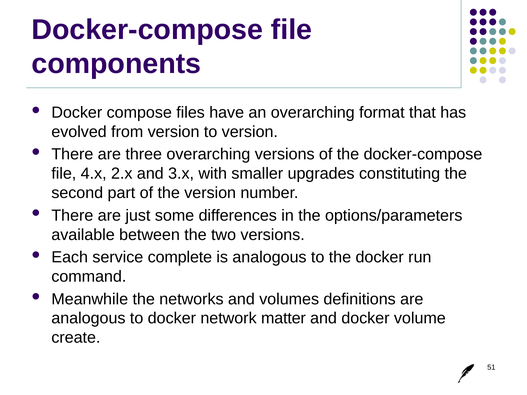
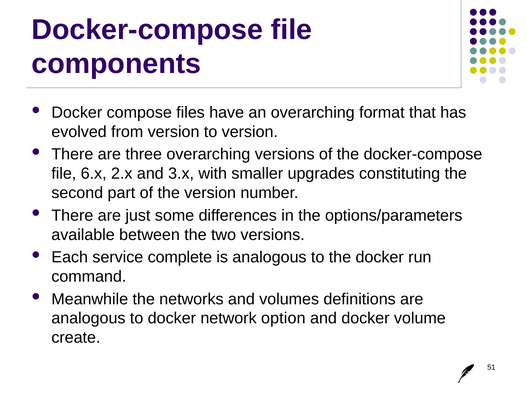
4.x: 4.x -> 6.x
matter: matter -> option
